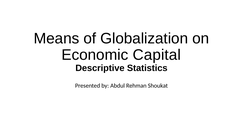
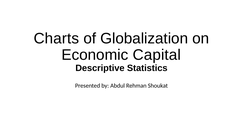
Means: Means -> Charts
